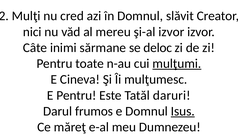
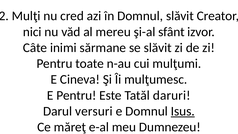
şi-al izvor: izvor -> sfânt
se deloc: deloc -> slăvit
mulţumi underline: present -> none
frumos: frumos -> versuri
